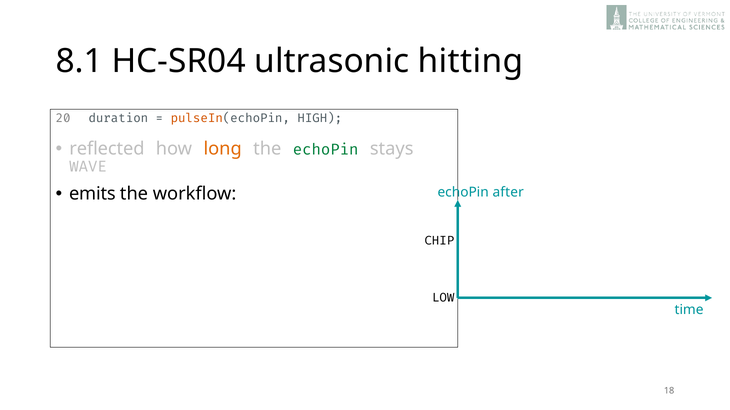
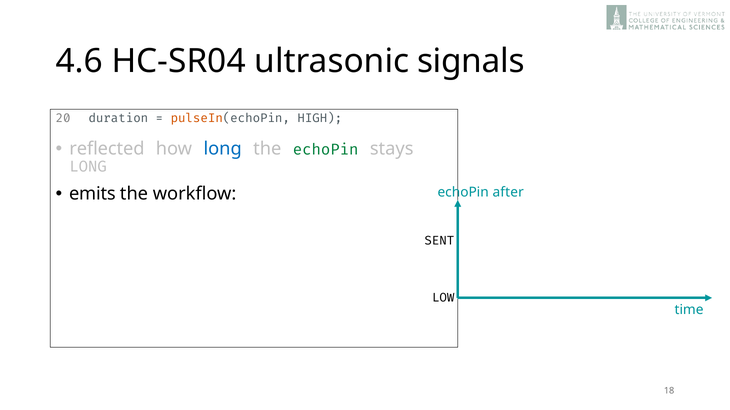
8.1: 8.1 -> 4.6
hitting: hitting -> signals
long at (223, 149) colour: orange -> blue
WAVE at (88, 167): WAVE -> LONG
CHIP: CHIP -> SENT
